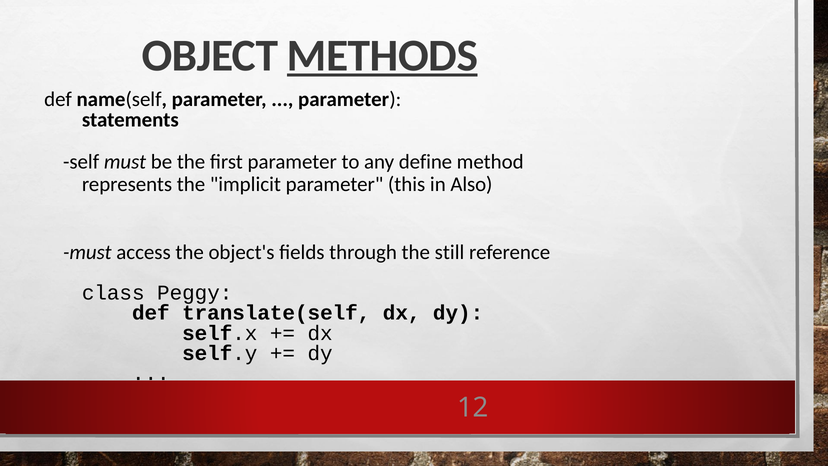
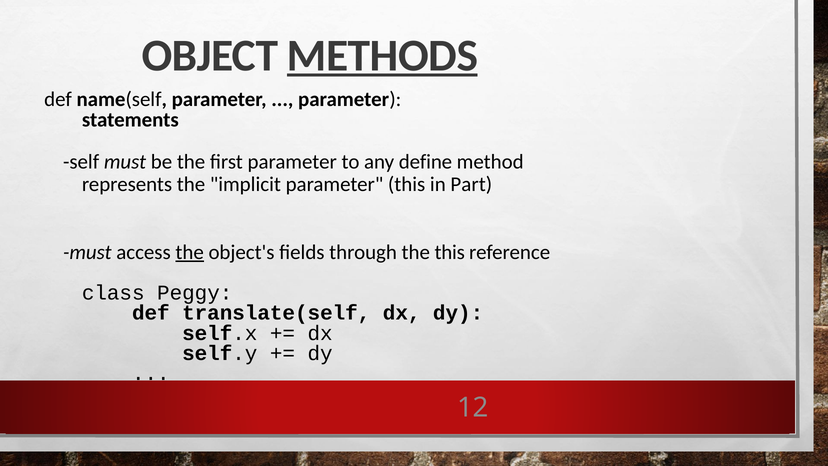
Also: Also -> Part
the at (190, 252) underline: none -> present
the still: still -> this
